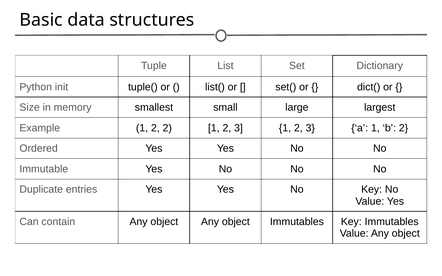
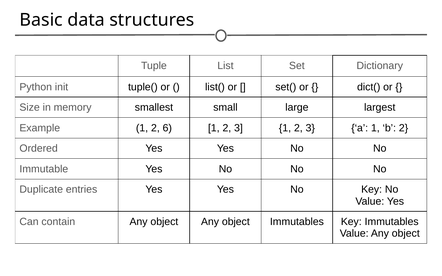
2 2: 2 -> 6
